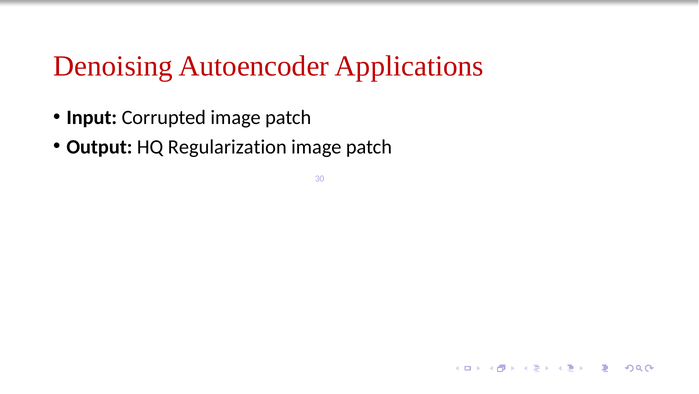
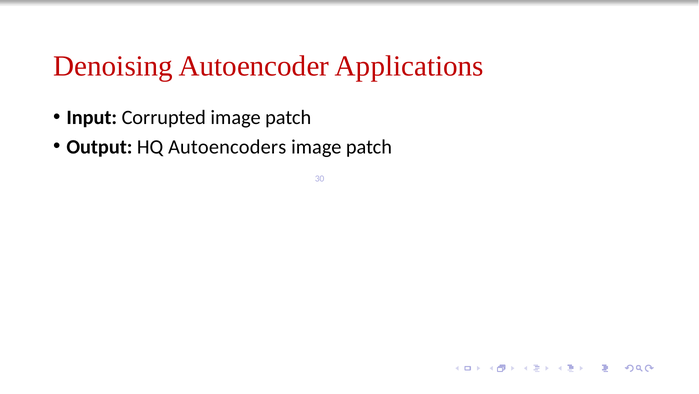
Regularization: Regularization -> Autoencoders
